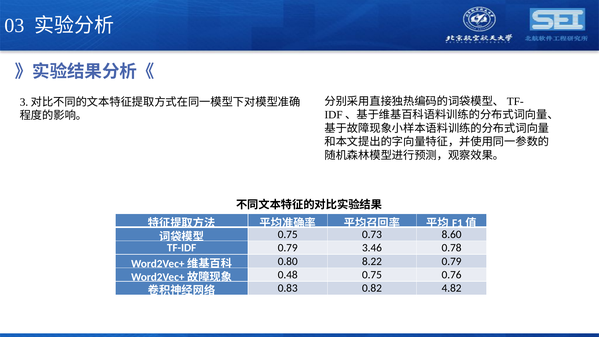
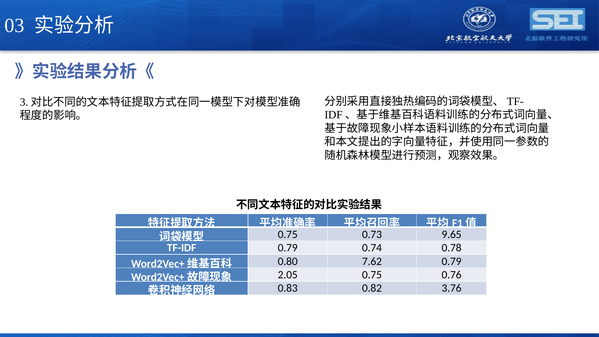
8.60: 8.60 -> 9.65
3.46: 3.46 -> 0.74
8.22: 8.22 -> 7.62
0.48: 0.48 -> 2.05
4.82: 4.82 -> 3.76
